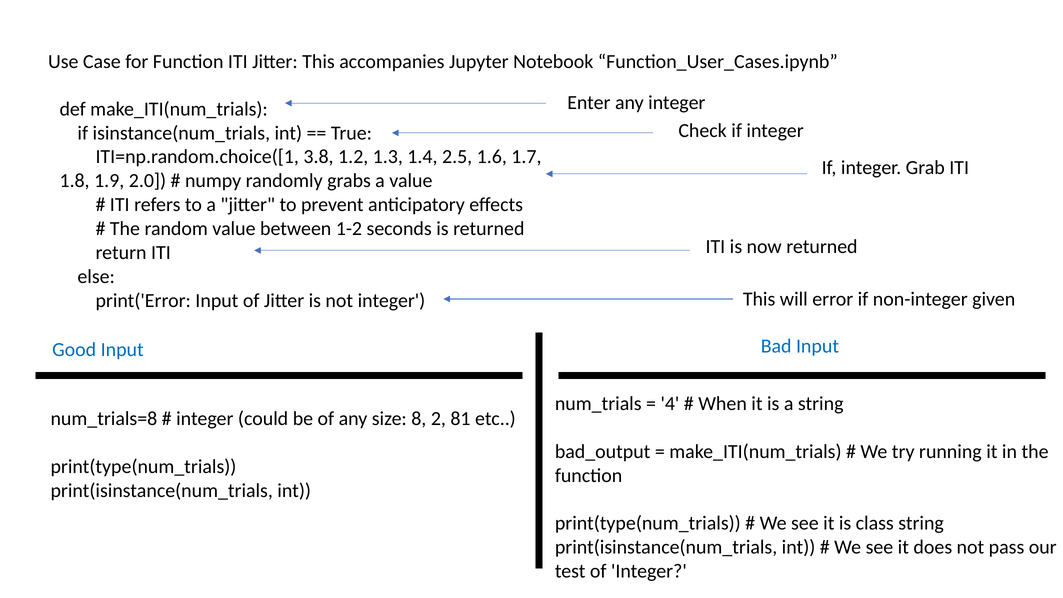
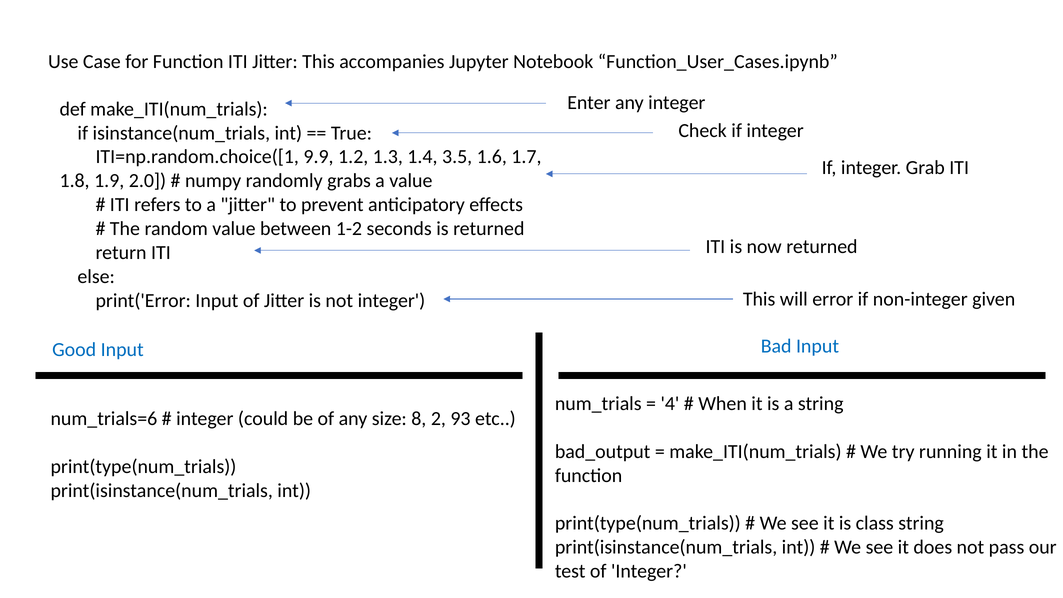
3.8: 3.8 -> 9.9
2.5: 2.5 -> 3.5
num_trials=8: num_trials=8 -> num_trials=6
81: 81 -> 93
